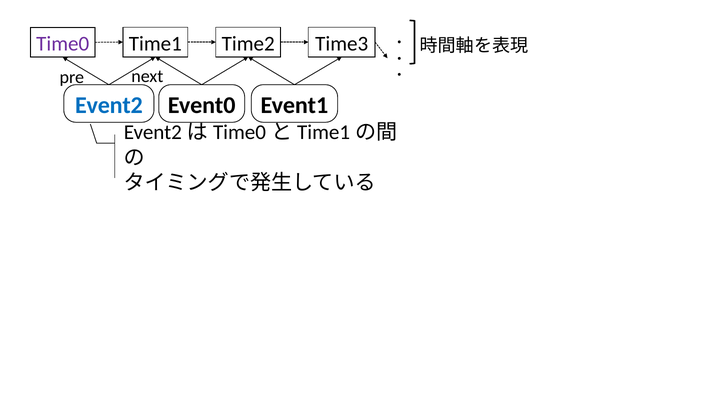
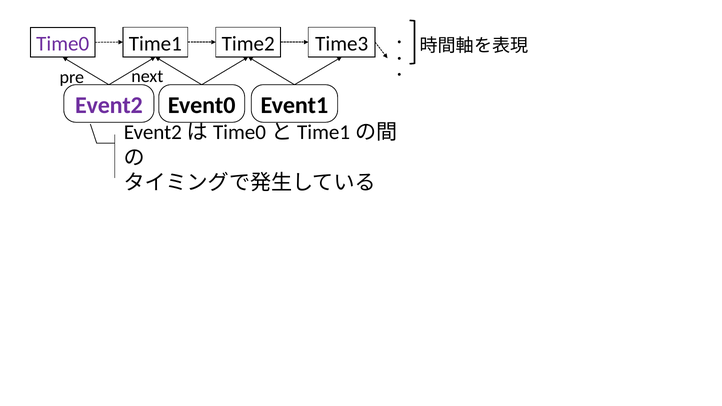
Event2 colour: blue -> purple
